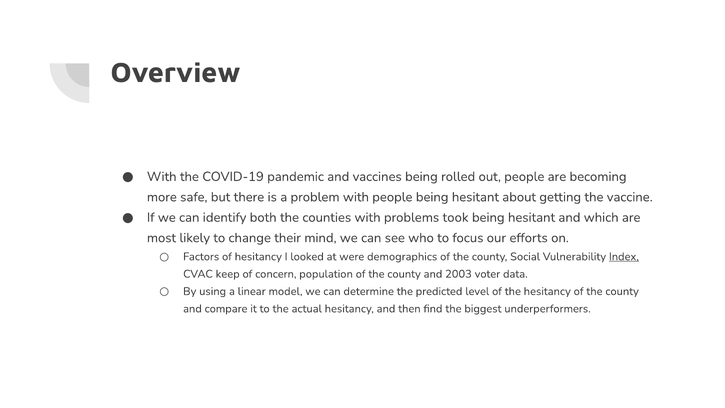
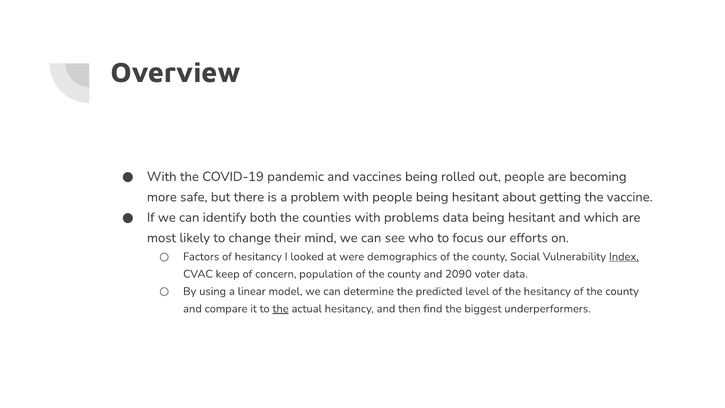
problems took: took -> data
2003: 2003 -> 2090
the at (281, 309) underline: none -> present
